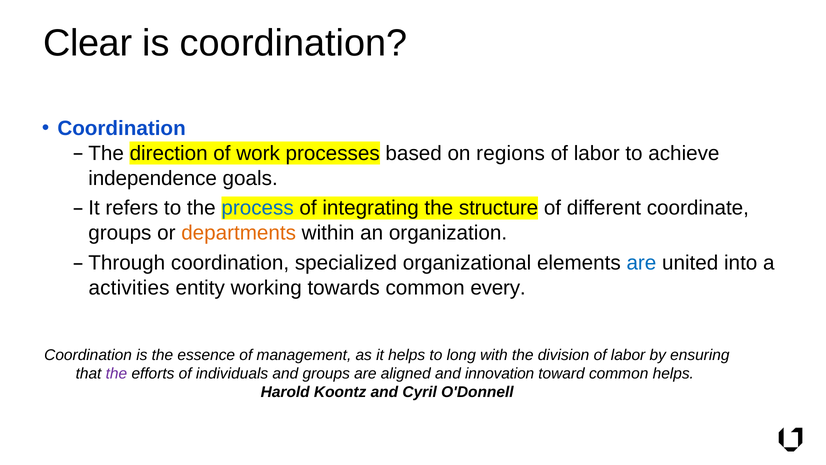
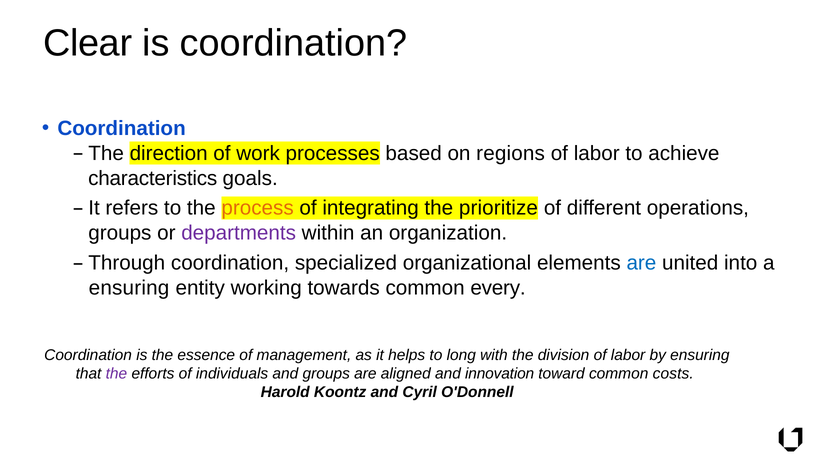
independence: independence -> characteristics
process colour: blue -> orange
structure: structure -> prioritize
coordinate: coordinate -> operations
departments colour: orange -> purple
activities at (129, 288): activities -> ensuring
common helps: helps -> costs
